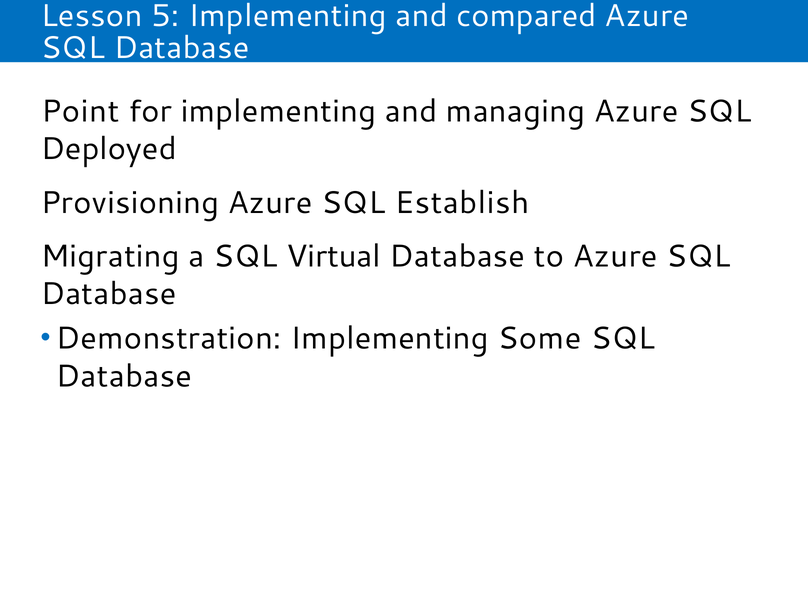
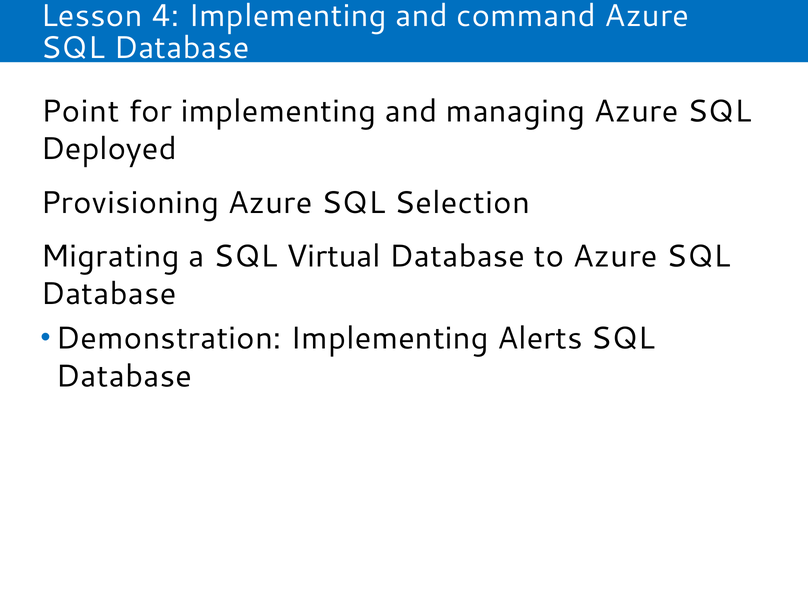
5: 5 -> 4
compared: compared -> command
Establish: Establish -> Selection
Some: Some -> Alerts
